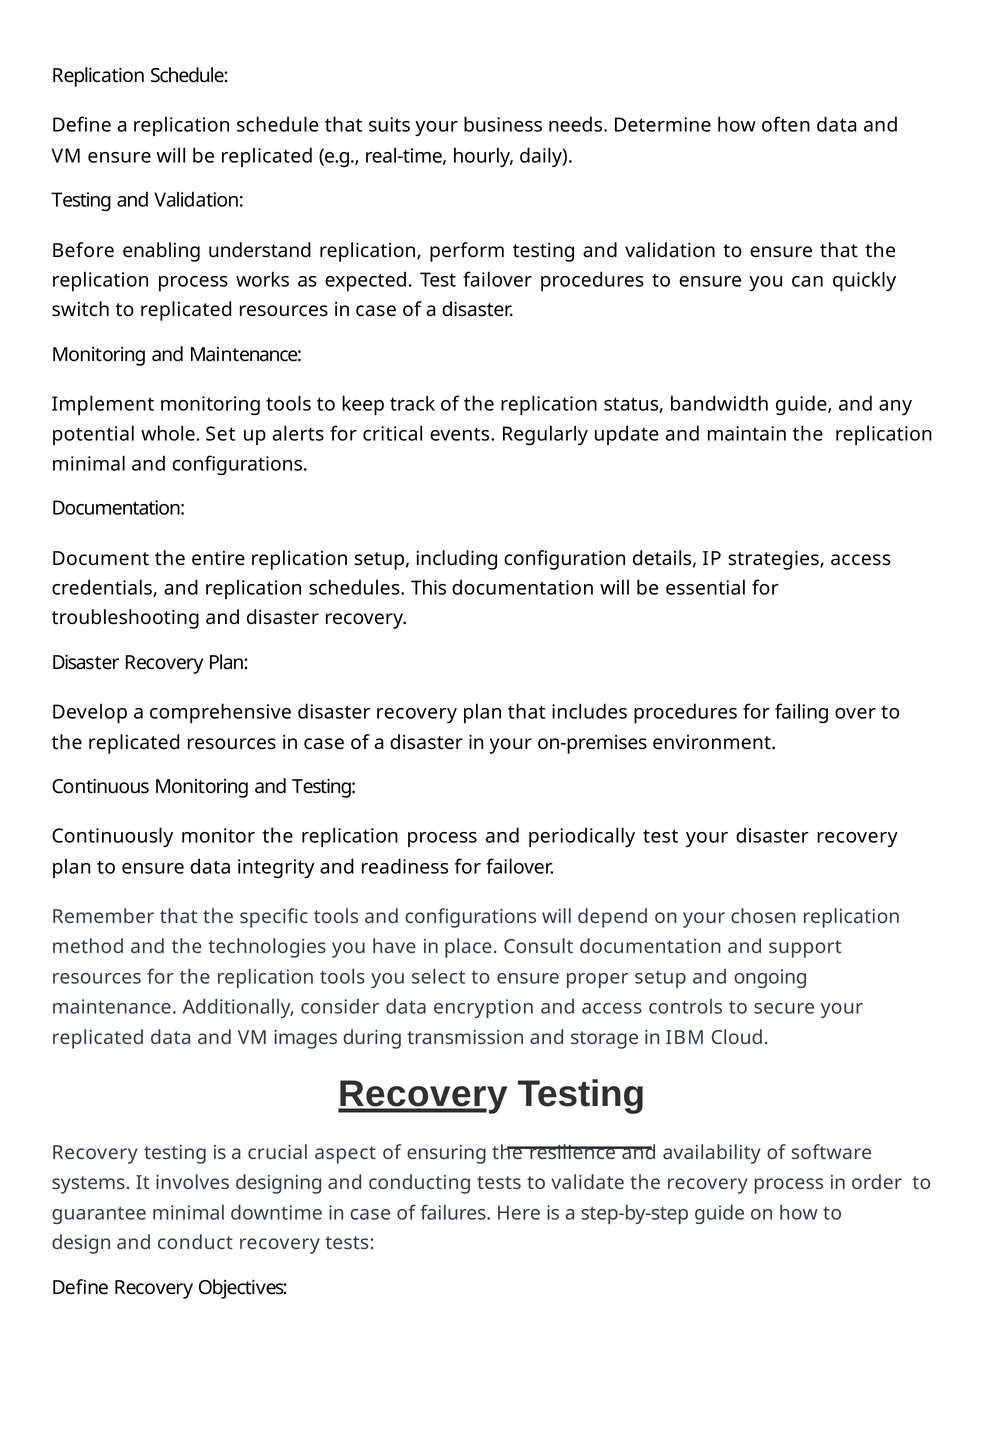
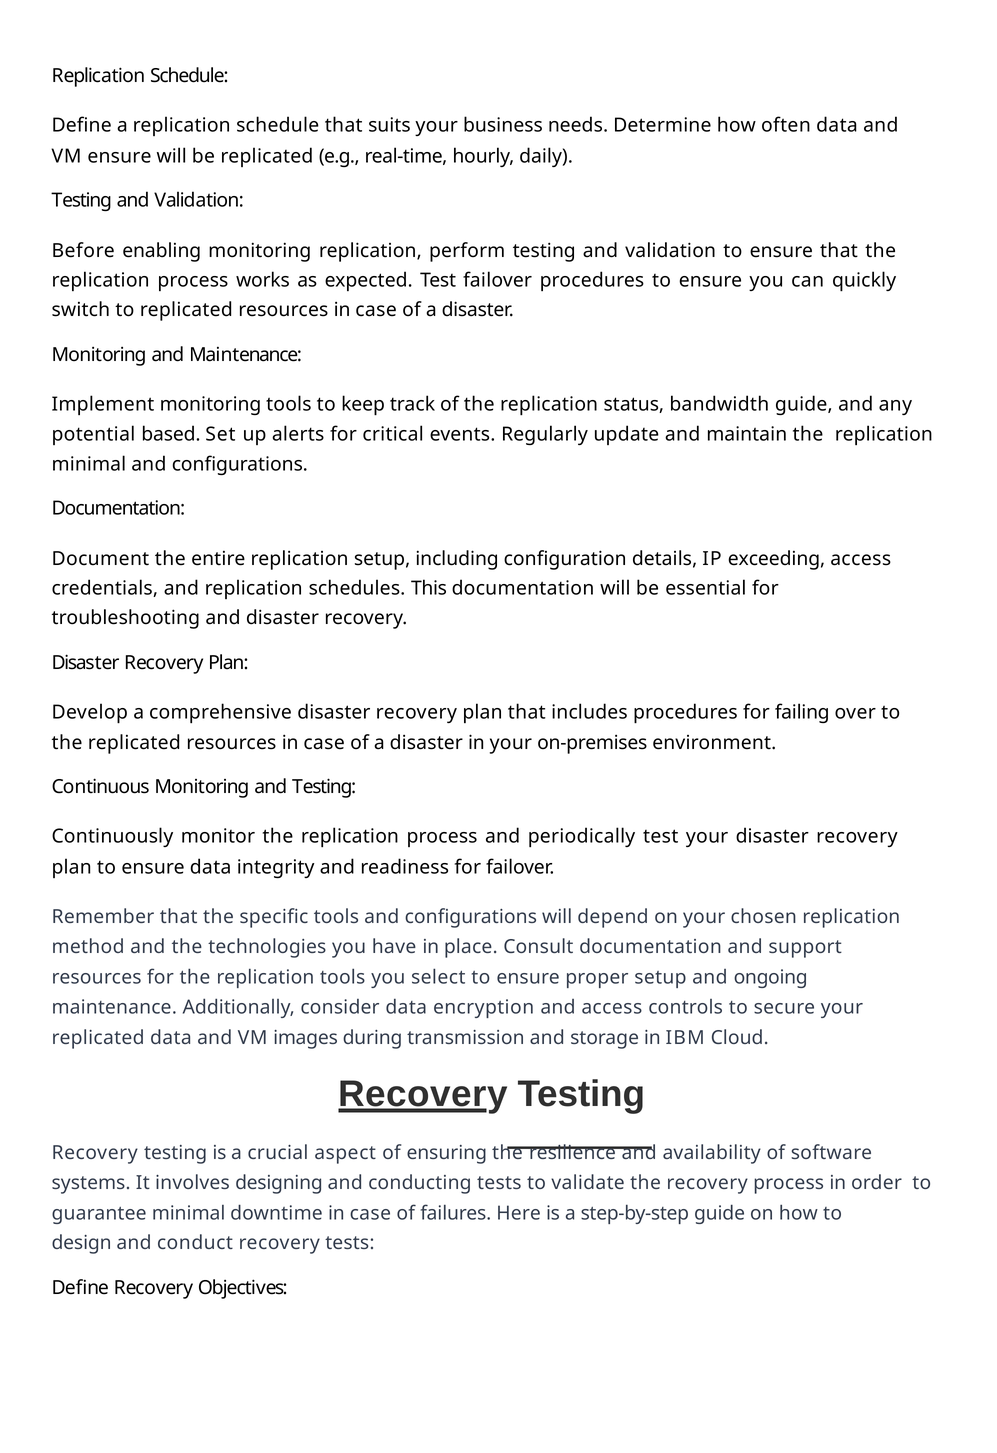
enabling understand: understand -> monitoring
whole: whole -> based
strategies: strategies -> exceeding
